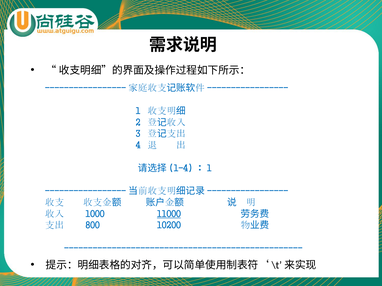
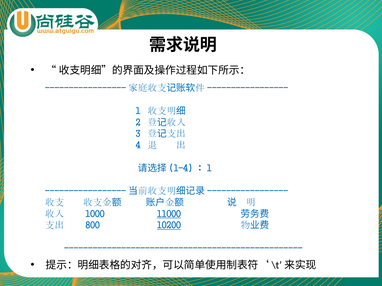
10200 underline: none -> present
